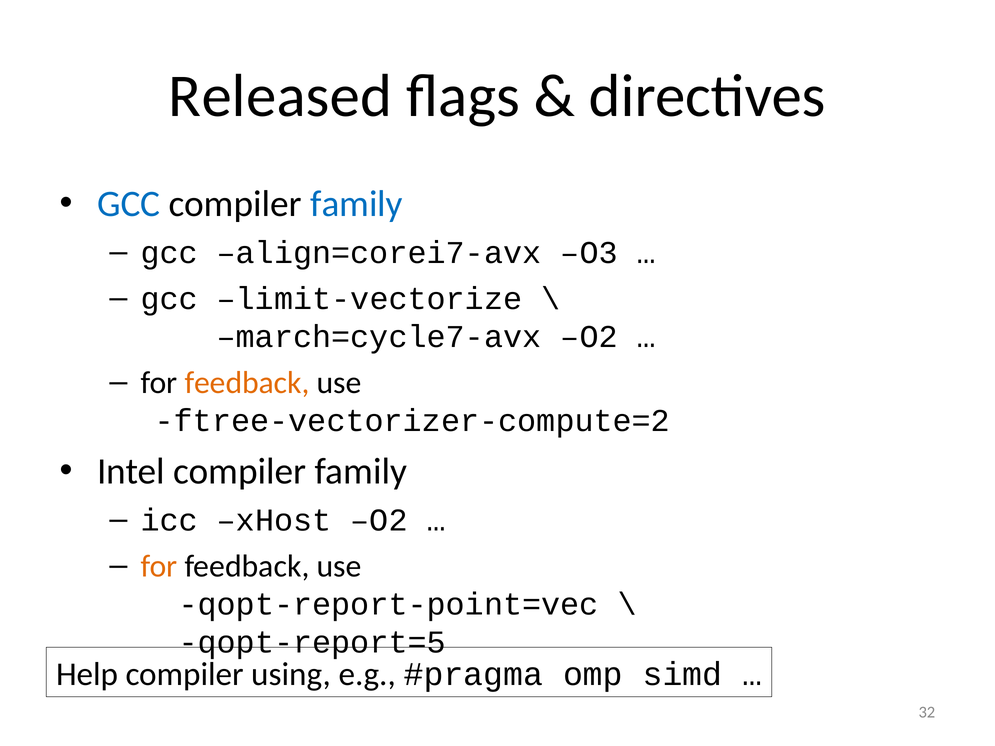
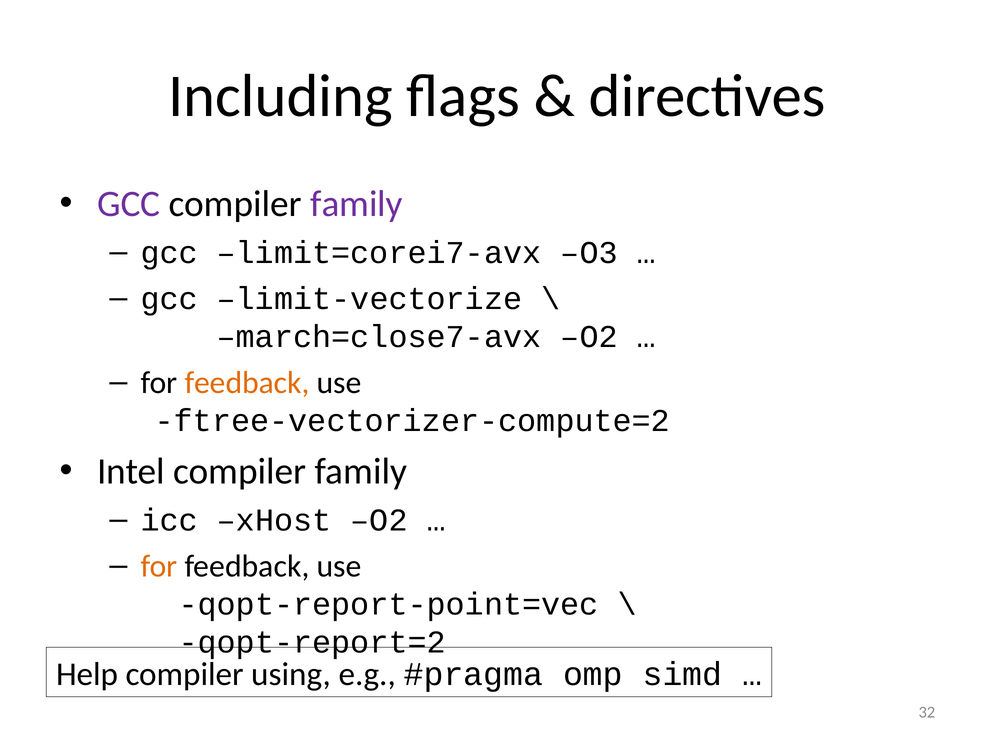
Released: Released -> Including
GCC at (129, 204) colour: blue -> purple
family at (357, 204) colour: blue -> purple
align=corei7-avx: align=corei7-avx -> limit=corei7-avx
march=cycle7-avx: march=cycle7-avx -> march=close7-avx
qopt-report=5: qopt-report=5 -> qopt-report=2
